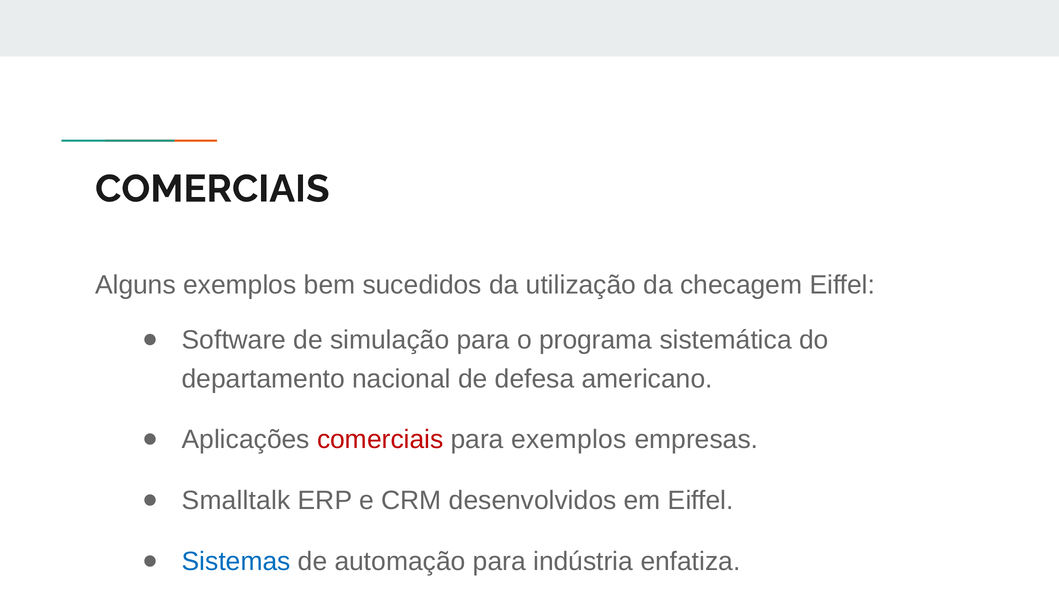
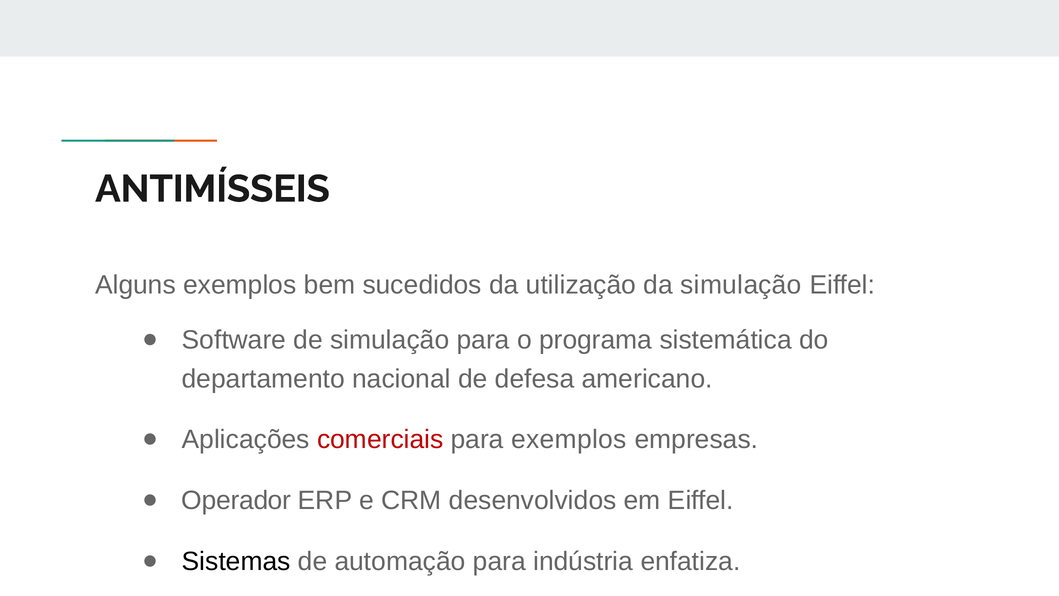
COMERCIAIS at (212, 189): COMERCIAIS -> ANTIMÍSSEIS
da checagem: checagem -> simulação
Smalltalk: Smalltalk -> Operador
Sistemas colour: blue -> black
